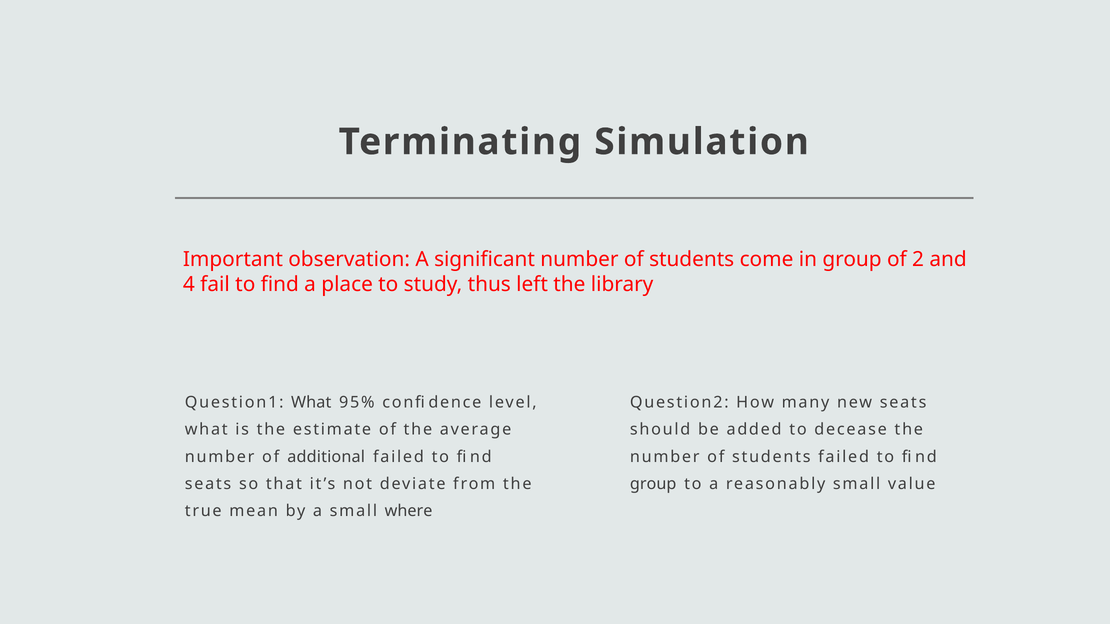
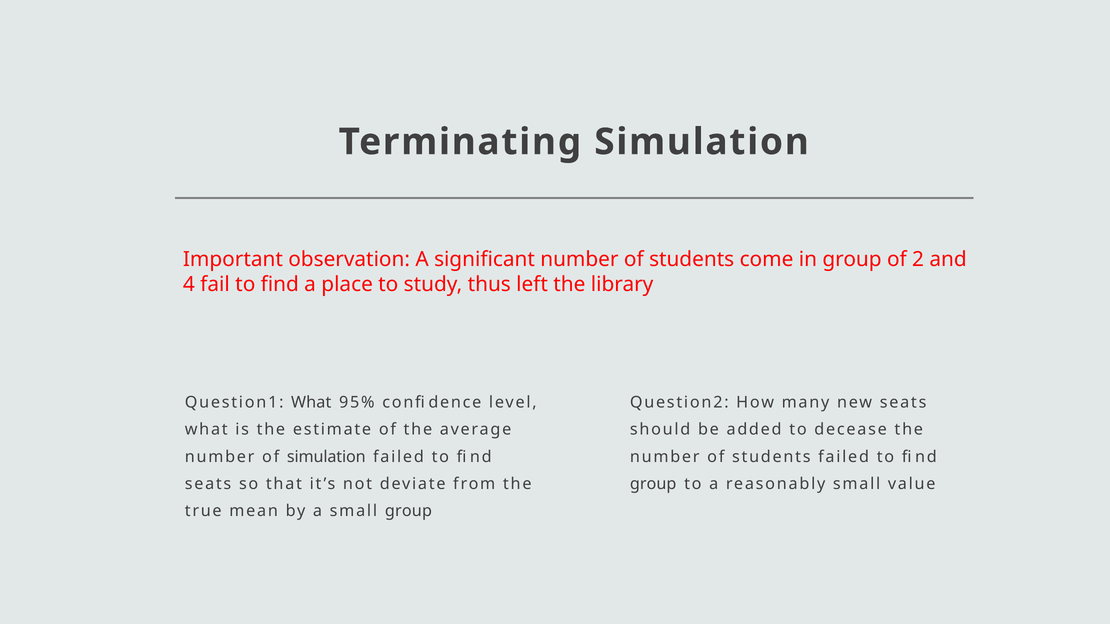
of additional: additional -> simulation
small where: where -> group
